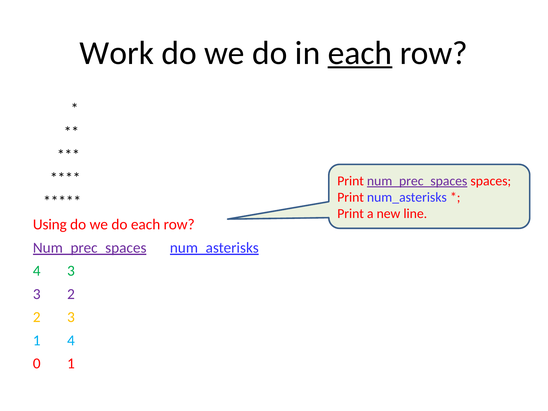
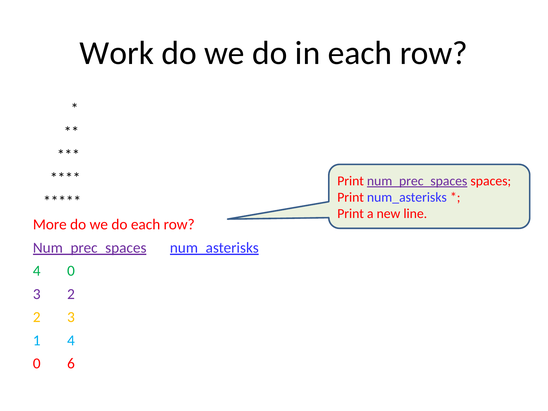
each at (360, 53) underline: present -> none
Using: Using -> More
3 at (71, 271): 3 -> 0
0 1: 1 -> 6
